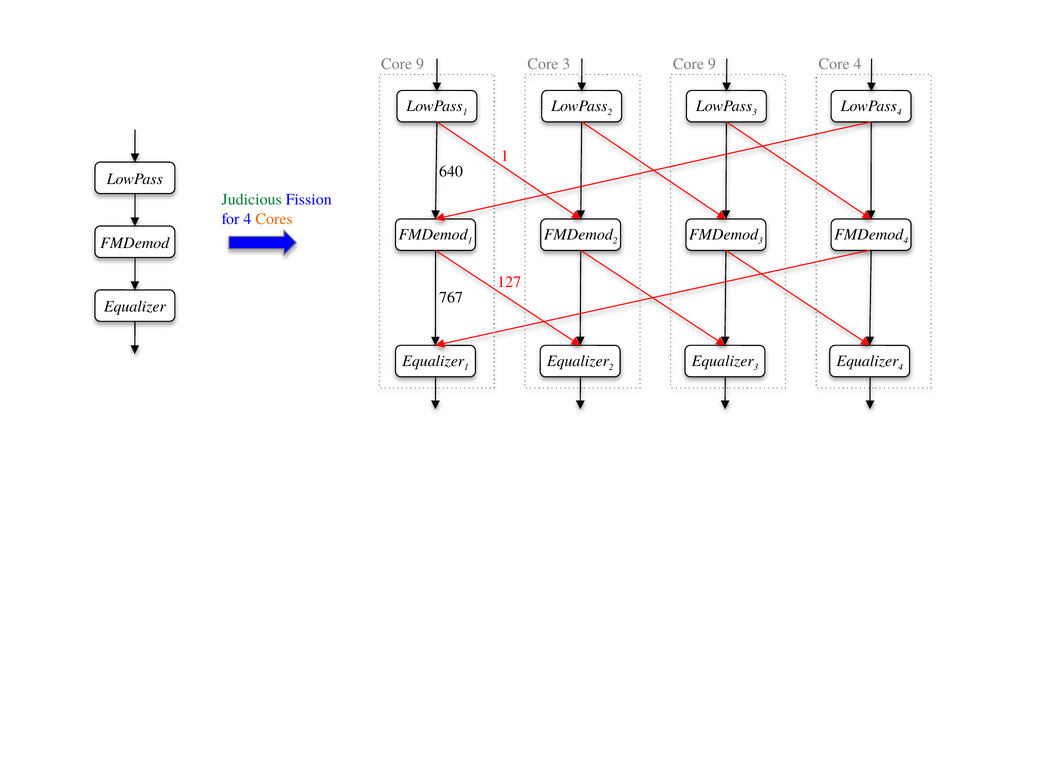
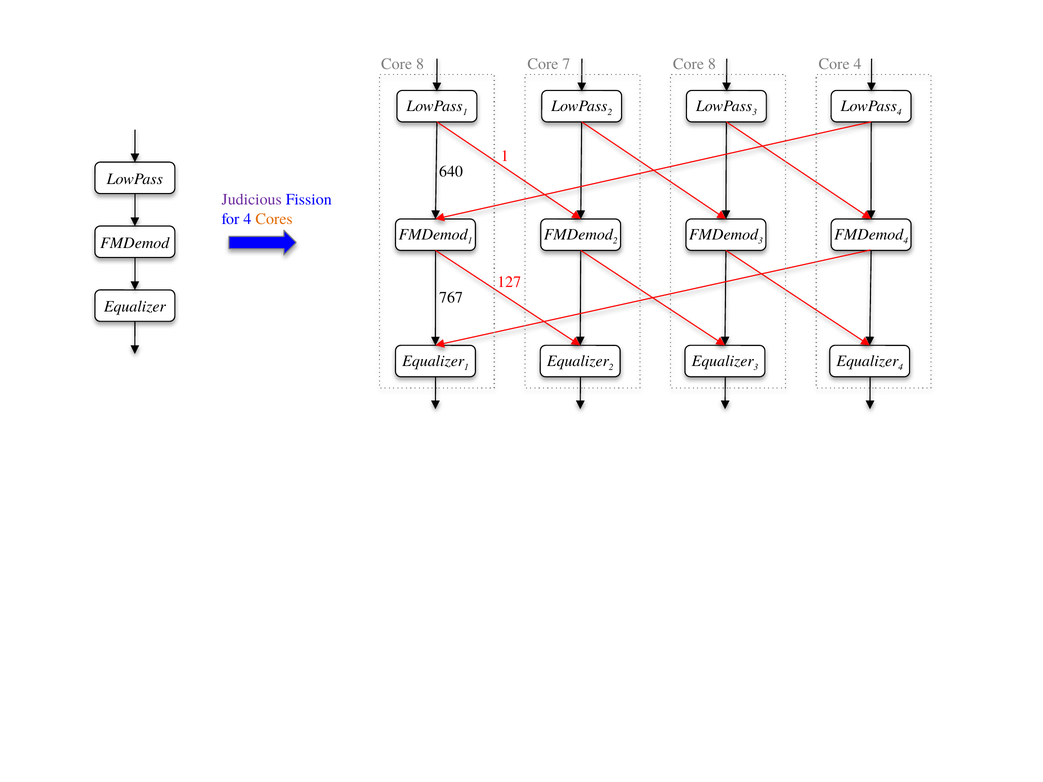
9 at (420, 64): 9 -> 8
Core 3: 3 -> 7
9 at (712, 64): 9 -> 8
Judicious colour: green -> purple
